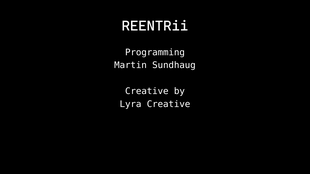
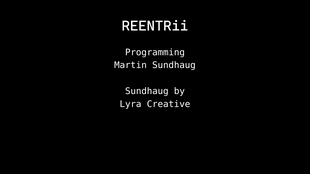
Creative at (147, 91): Creative -> Sundhaug
